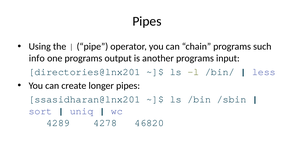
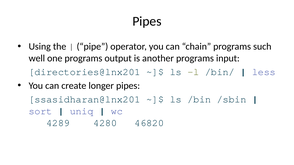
info: info -> well
4278: 4278 -> 4280
